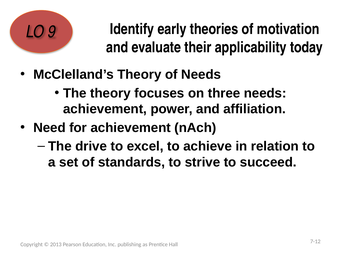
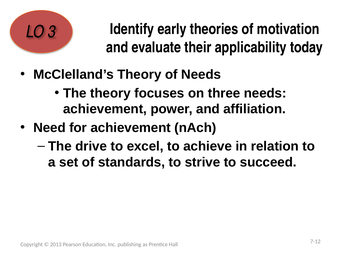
9: 9 -> 3
